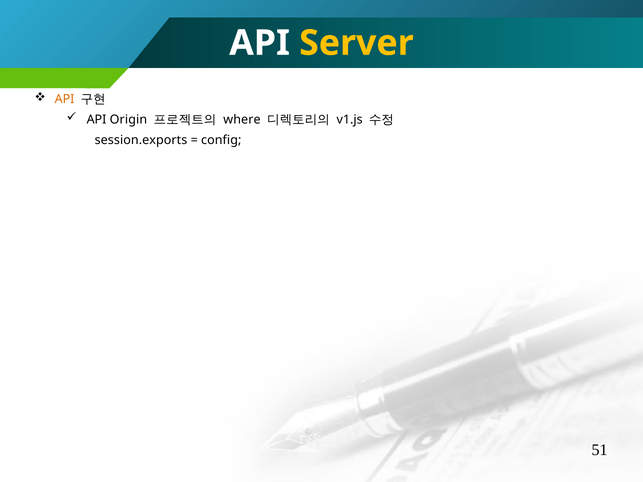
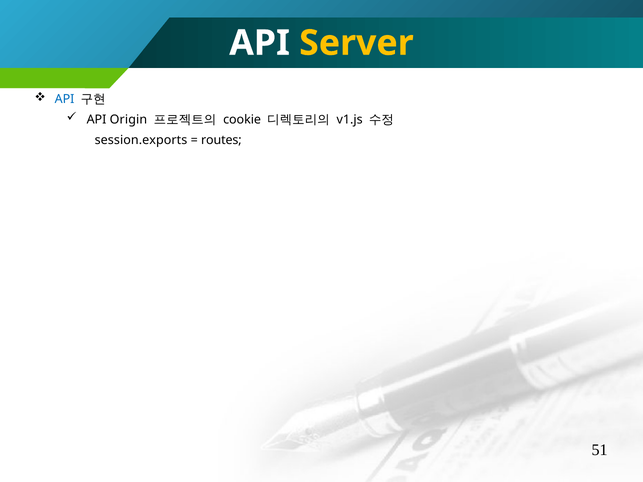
API at (65, 99) colour: orange -> blue
where: where -> cookie
config: config -> routes
